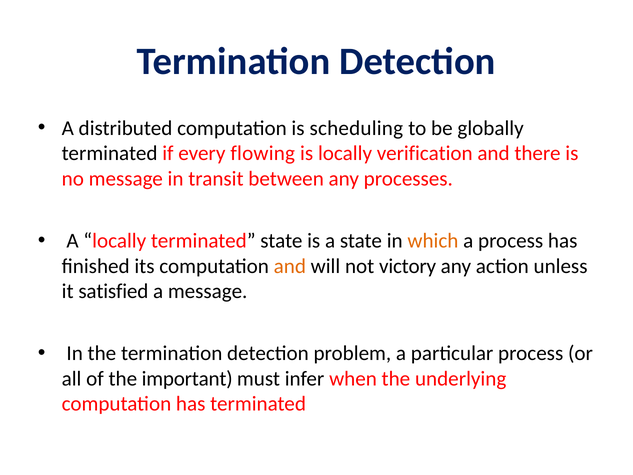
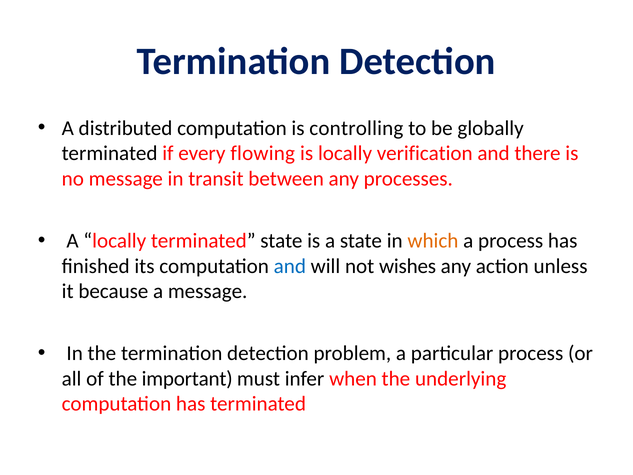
scheduling: scheduling -> controlling
and at (290, 266) colour: orange -> blue
victory: victory -> wishes
satisfied: satisfied -> because
